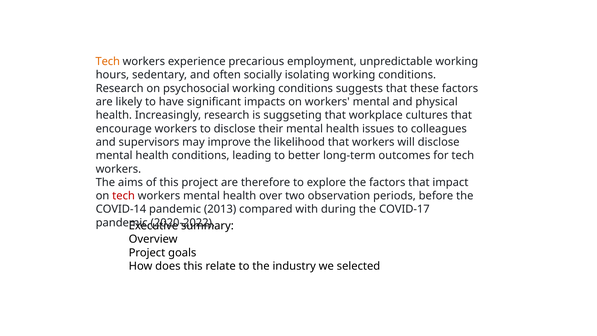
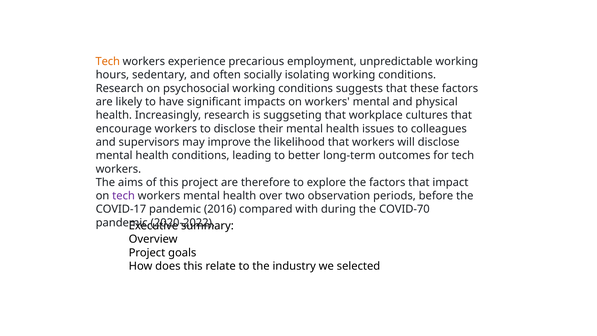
tech at (124, 196) colour: red -> purple
COVID-14: COVID-14 -> COVID-17
2013: 2013 -> 2016
COVID-17: COVID-17 -> COVID-70
